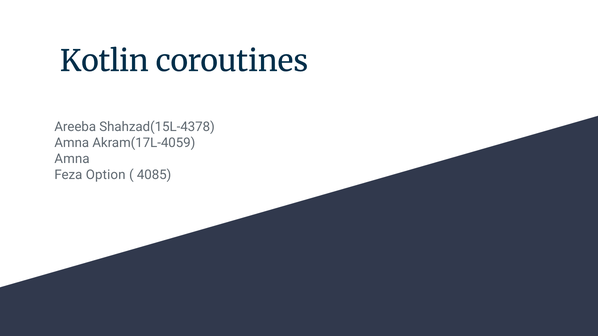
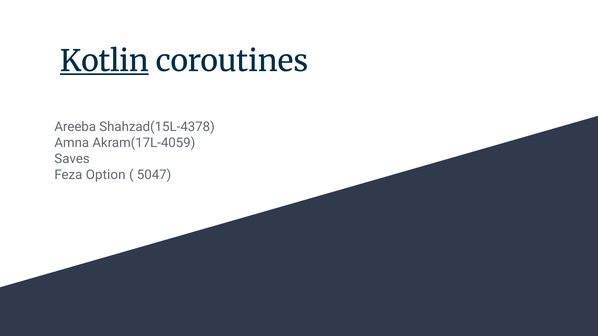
Kotlin underline: none -> present
Amna at (72, 159): Amna -> Saves
4085: 4085 -> 5047
